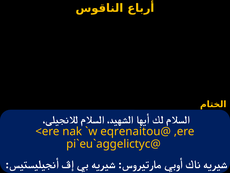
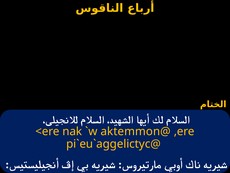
eqrenaitou@: eqrenaitou@ -> aktemmon@
